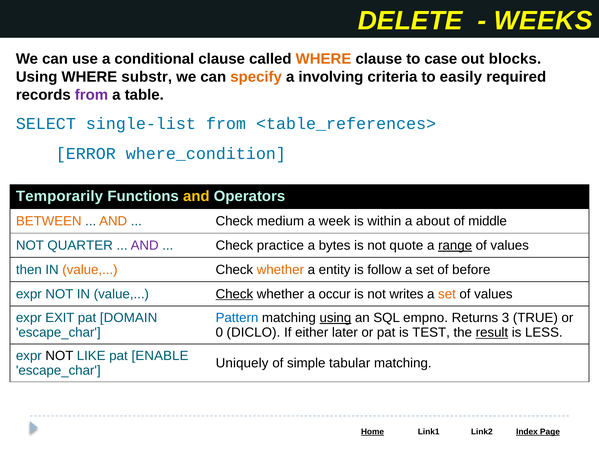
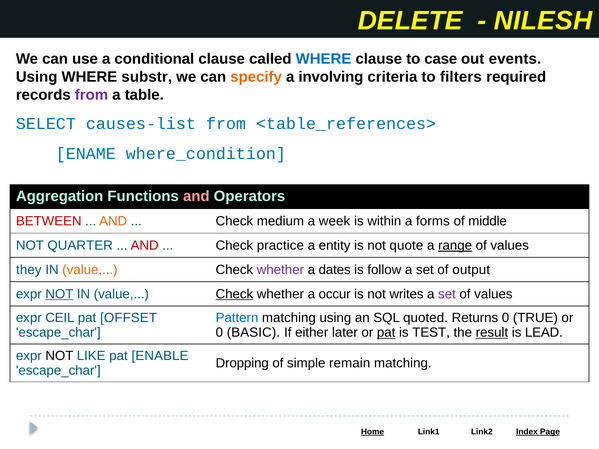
WEEKS: WEEKS -> NILESH
WHERE at (323, 59) colour: orange -> blue
blocks: blocks -> events
easily: easily -> filters
single-list: single-list -> causes-list
ERROR: ERROR -> ENAME
Temporarily: Temporarily -> Aggregation
and at (196, 196) colour: yellow -> pink
BETWEEN colour: orange -> red
about: about -> forms
AND at (145, 246) colour: purple -> red
bytes: bytes -> entity
then: then -> they
whether at (280, 270) colour: orange -> purple
entity: entity -> dates
before: before -> output
NOT at (59, 294) underline: none -> present
set at (447, 294) colour: orange -> purple
EXIT: EXIT -> CEIL
DOMAIN: DOMAIN -> OFFSET
using at (335, 318) underline: present -> none
empno: empno -> quoted
Returns 3: 3 -> 0
DICLO: DICLO -> BASIC
pat at (386, 333) underline: none -> present
LESS: LESS -> LEAD
Uniquely: Uniquely -> Dropping
tabular: tabular -> remain
